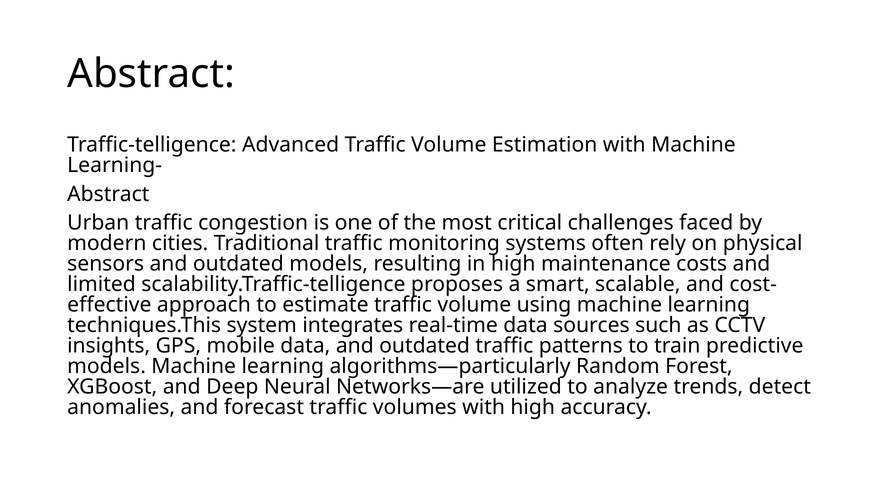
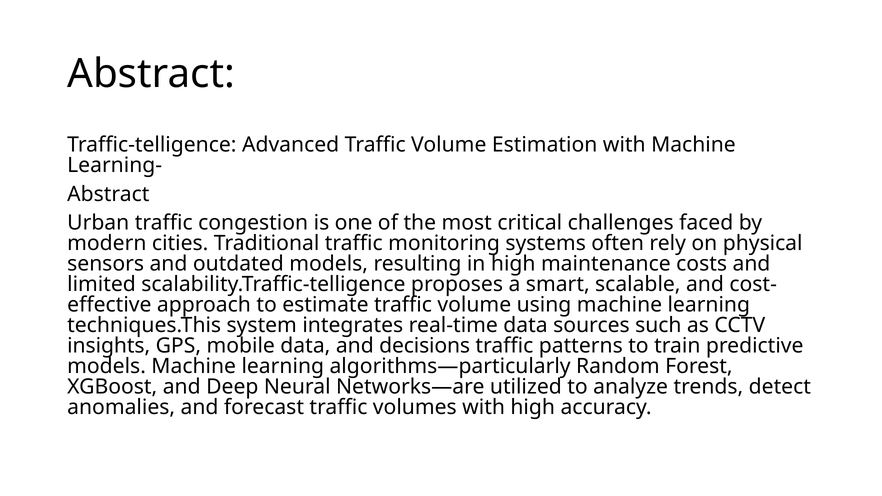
data and outdated: outdated -> decisions
